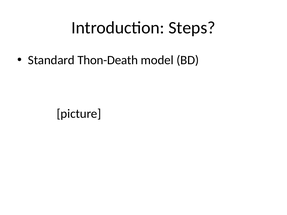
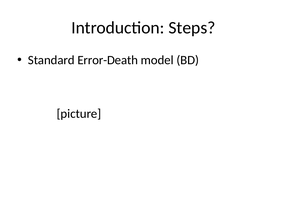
Thon-Death: Thon-Death -> Error-Death
